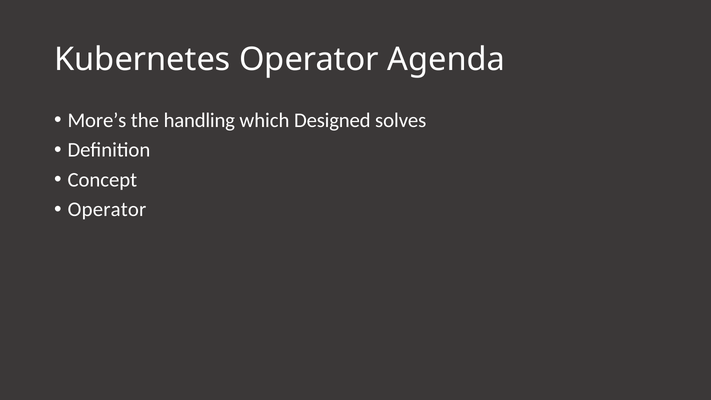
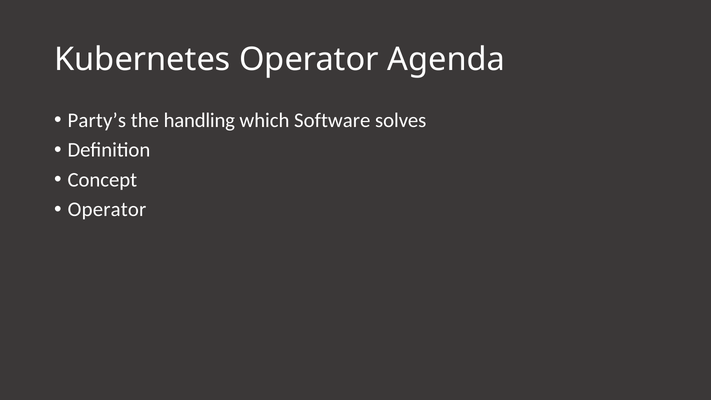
More’s: More’s -> Party’s
Designed: Designed -> Software
